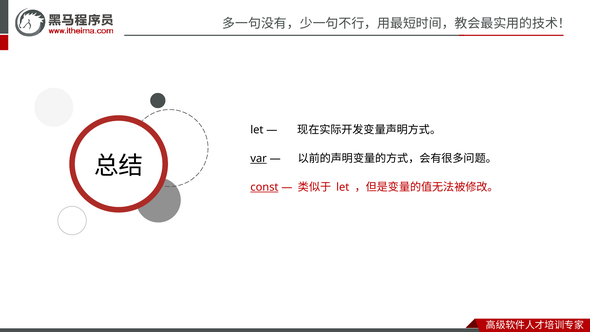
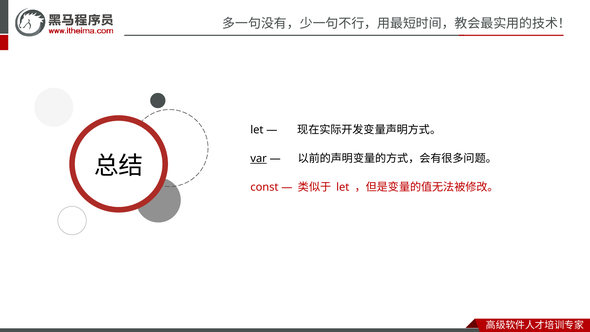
const underline: present -> none
